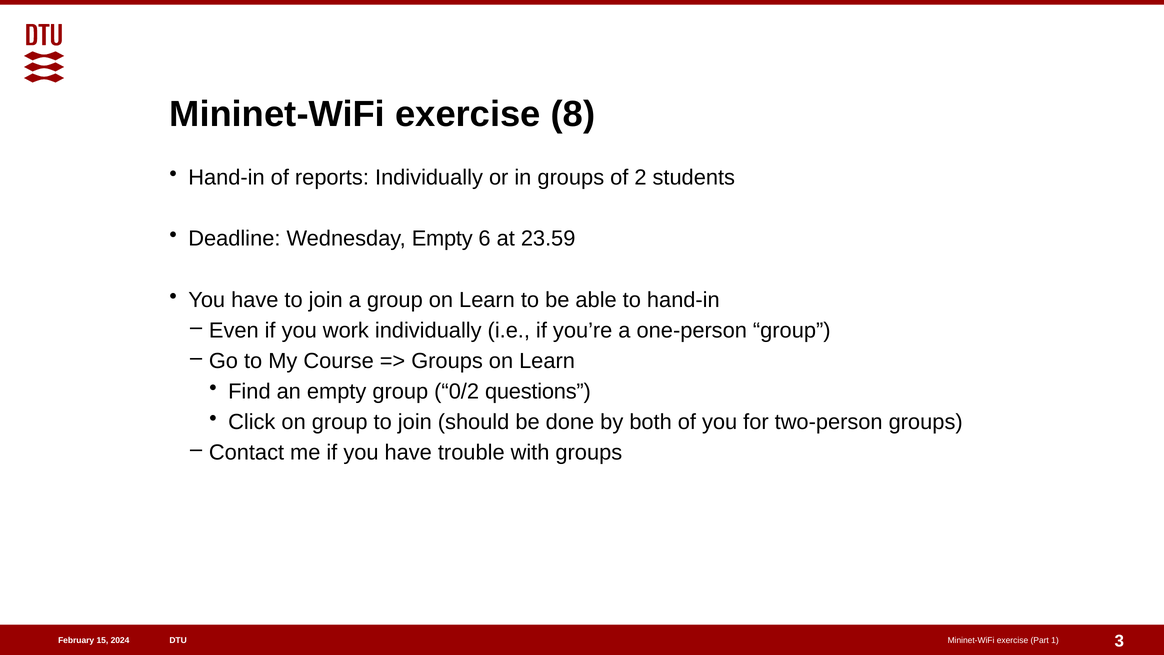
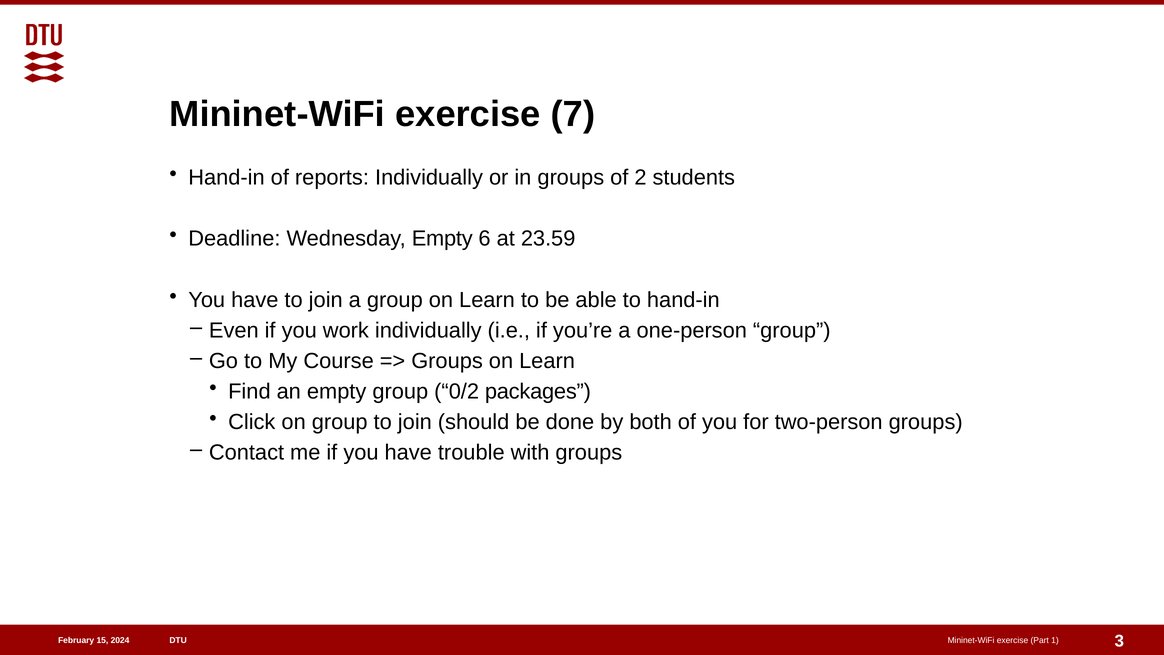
8: 8 -> 7
questions: questions -> packages
